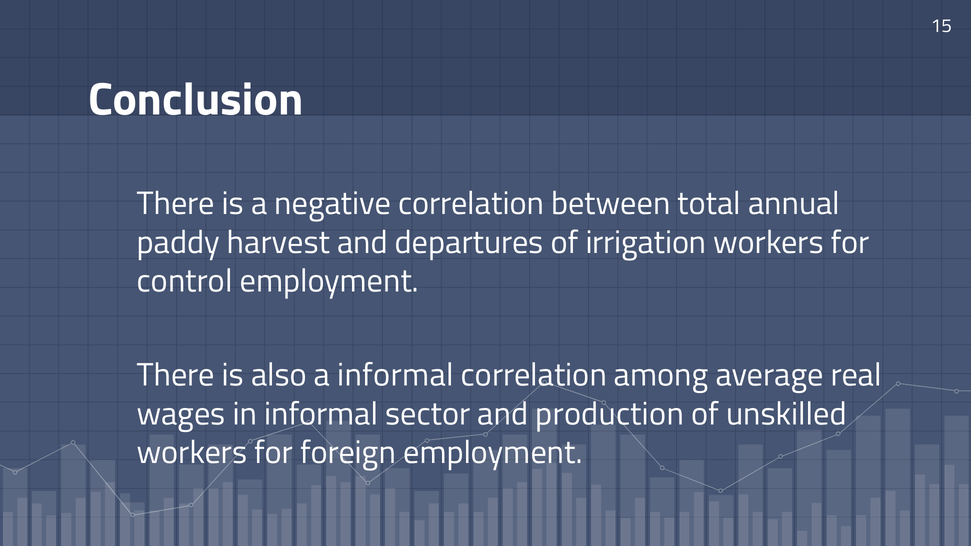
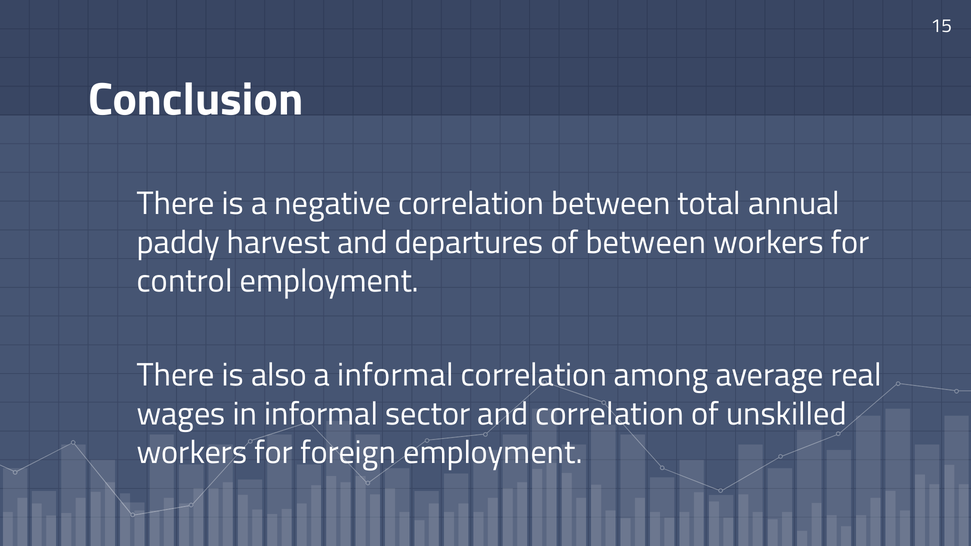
of irrigation: irrigation -> between
and production: production -> correlation
